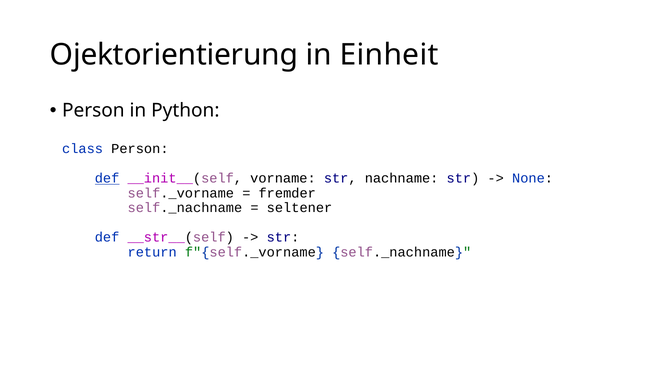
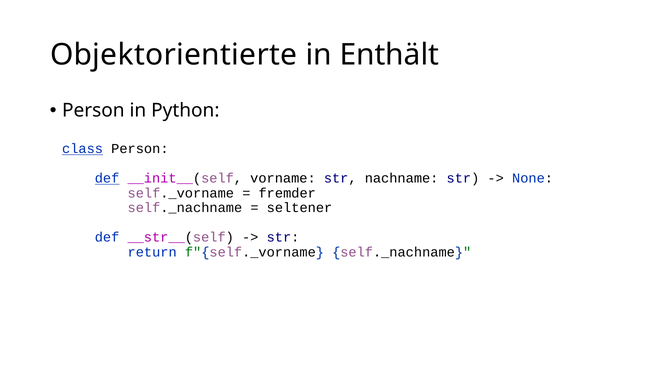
Ojektorientierung: Ojektorientierung -> Objektorientierte
Einheit: Einheit -> Enthält
class underline: none -> present
